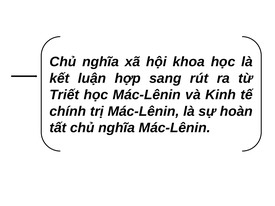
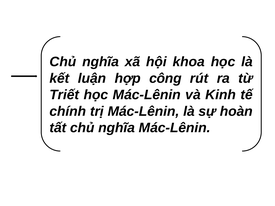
sang: sang -> công
